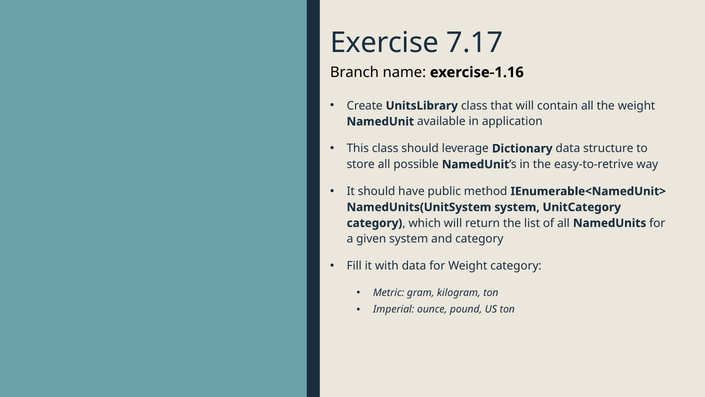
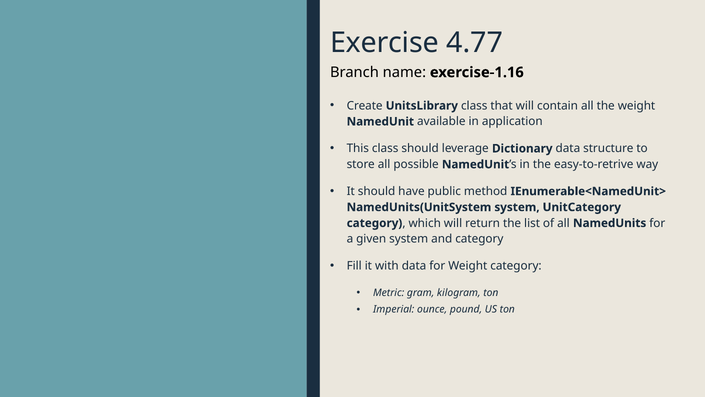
7.17: 7.17 -> 4.77
